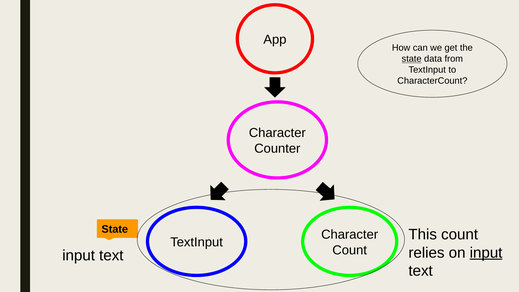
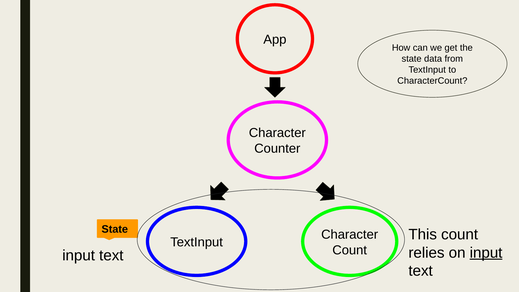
state at (412, 59) underline: present -> none
